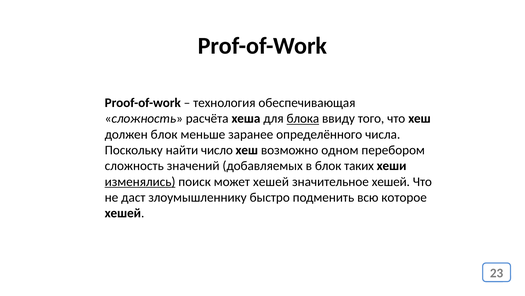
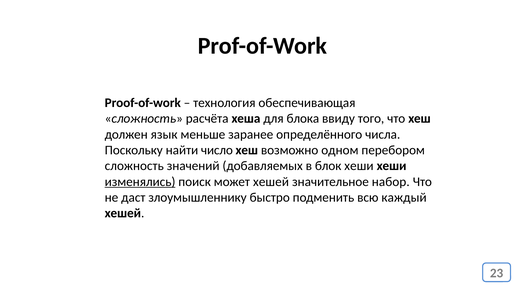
блока underline: present -> none
должен блок: блок -> язык
блок таких: таких -> хеши
значительное хешей: хешей -> набор
которое: которое -> каждый
